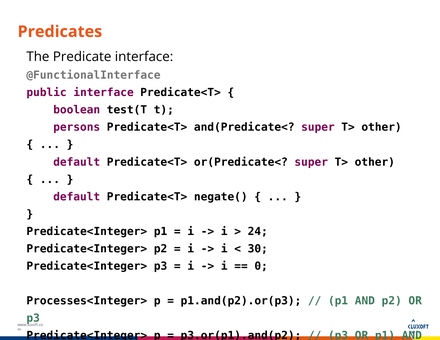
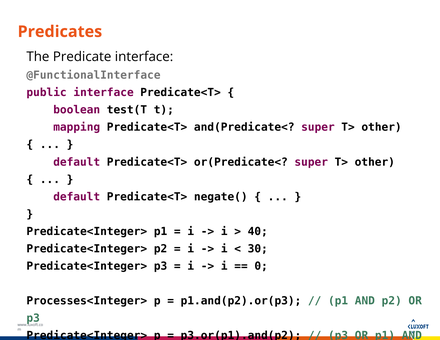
persons: persons -> mapping
24: 24 -> 40
